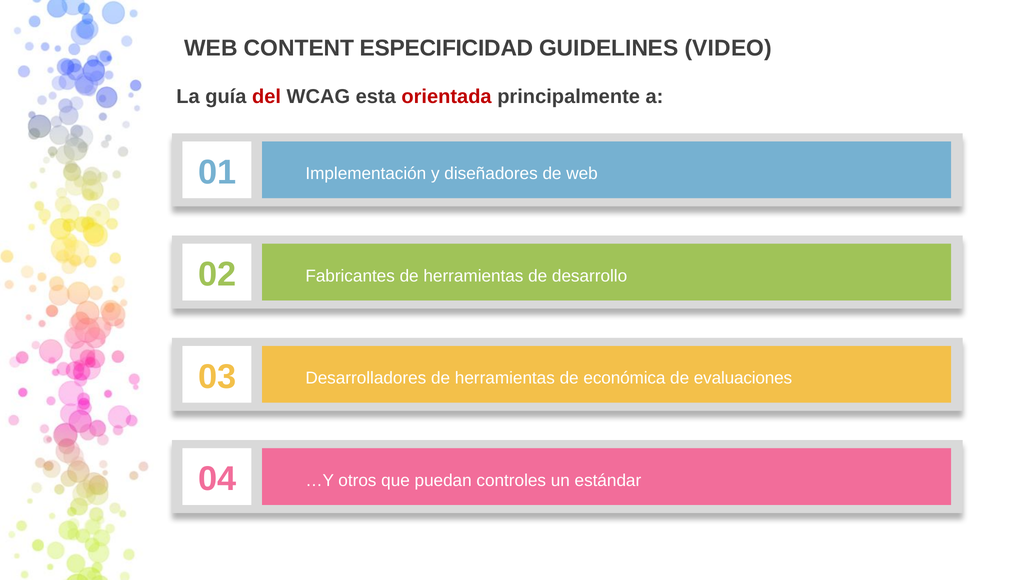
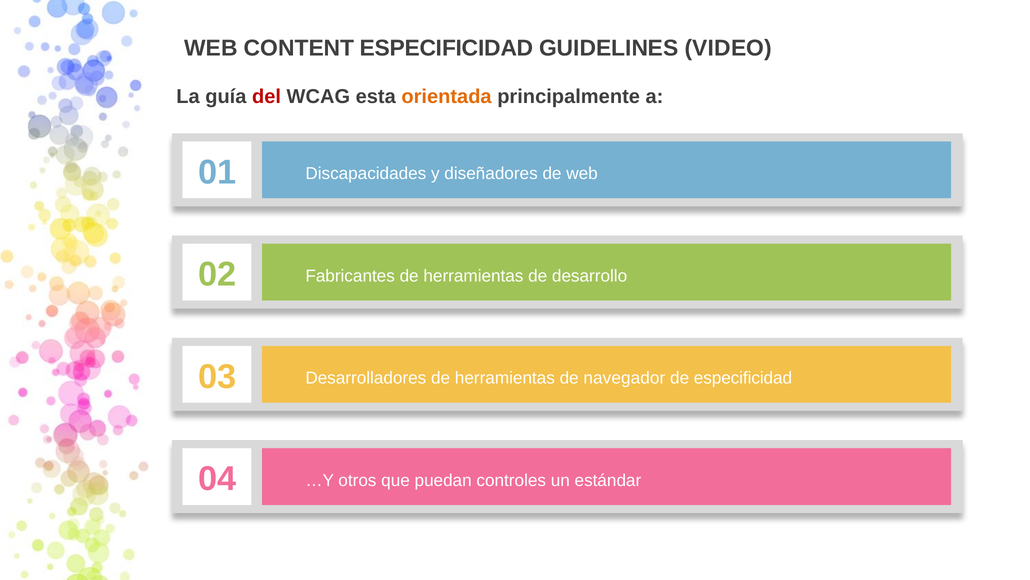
orientada colour: red -> orange
Implementación: Implementación -> Discapacidades
económica: económica -> navegador
de evaluaciones: evaluaciones -> especificidad
